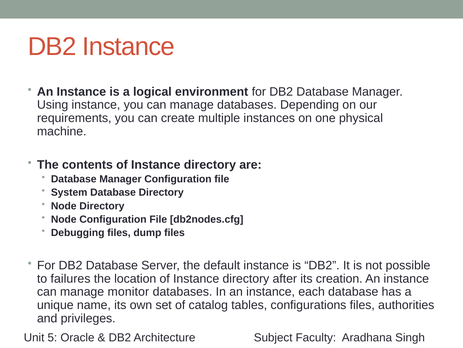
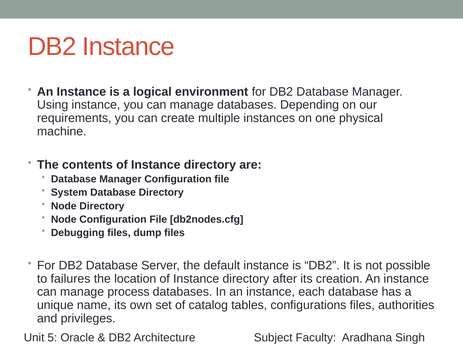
monitor: monitor -> process
